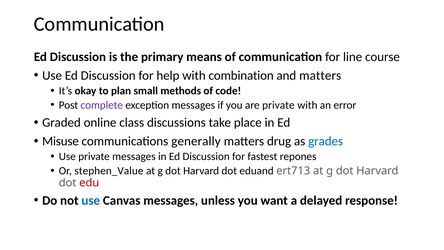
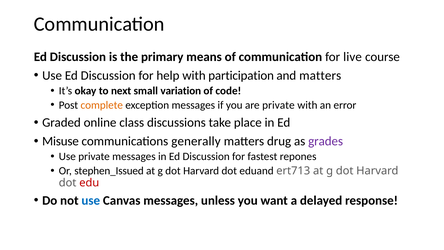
line: line -> live
combination: combination -> participation
plan: plan -> next
methods: methods -> variation
complete colour: purple -> orange
grades colour: blue -> purple
stephen_Value: stephen_Value -> stephen_Issued
